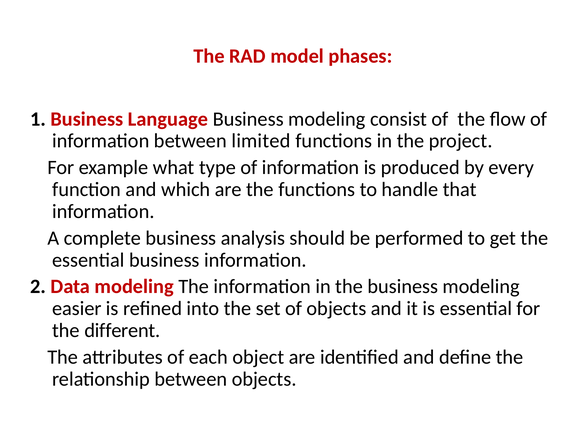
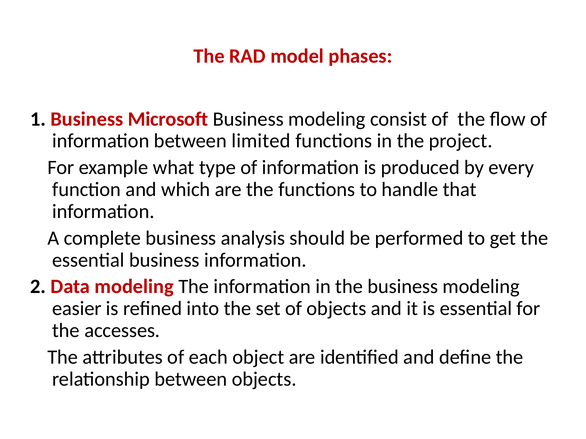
Language: Language -> Microsoft
different: different -> accesses
